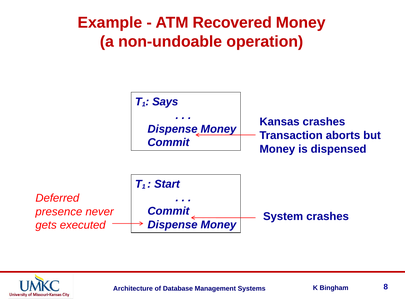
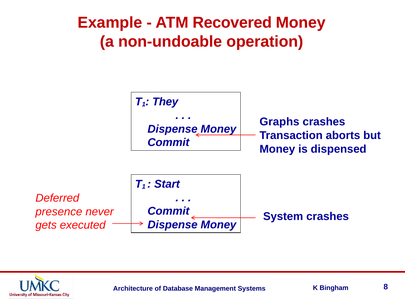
Says: Says -> They
Kansas: Kansas -> Graphs
